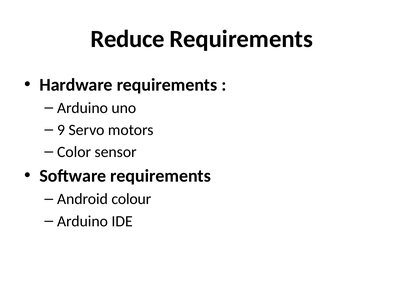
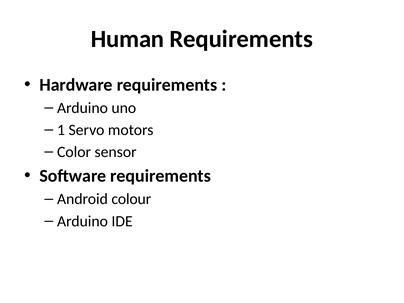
Reduce: Reduce -> Human
9: 9 -> 1
